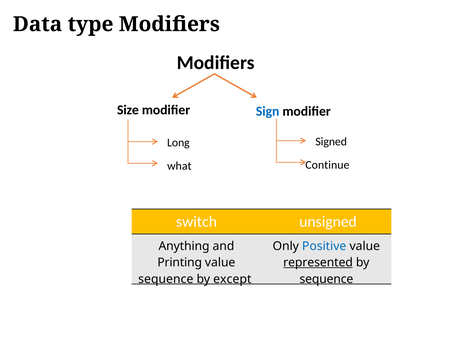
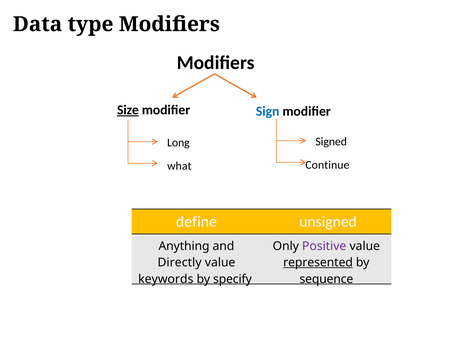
Size underline: none -> present
switch: switch -> define
Positive colour: blue -> purple
Printing: Printing -> Directly
sequence at (166, 279): sequence -> keywords
except: except -> specify
